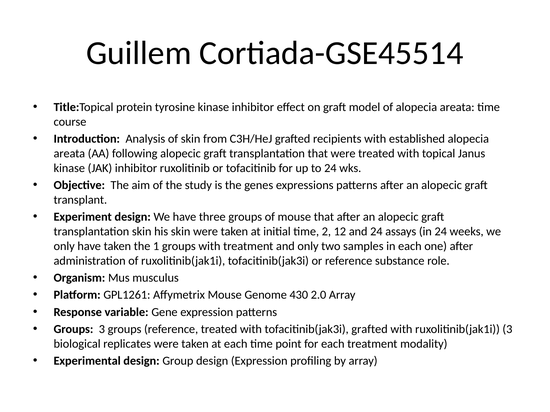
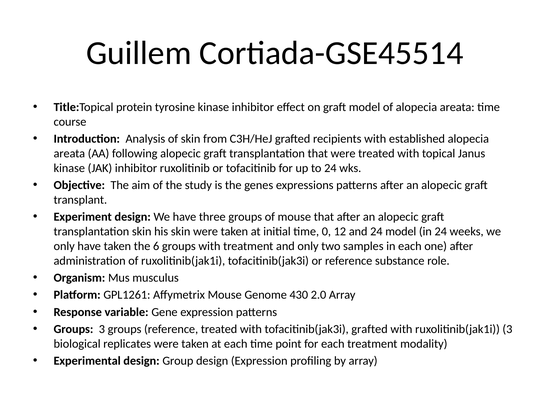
2: 2 -> 0
24 assays: assays -> model
1: 1 -> 6
